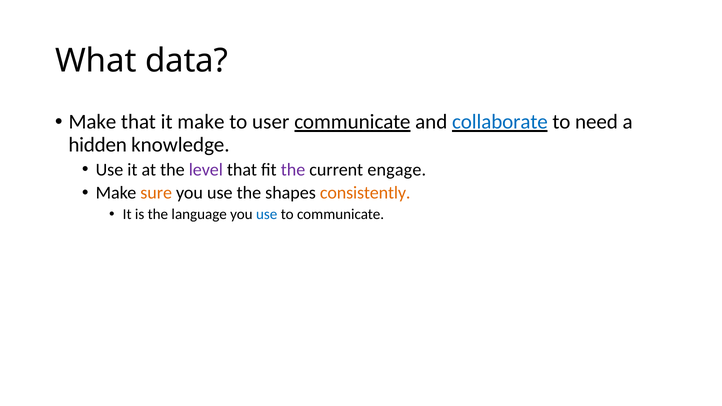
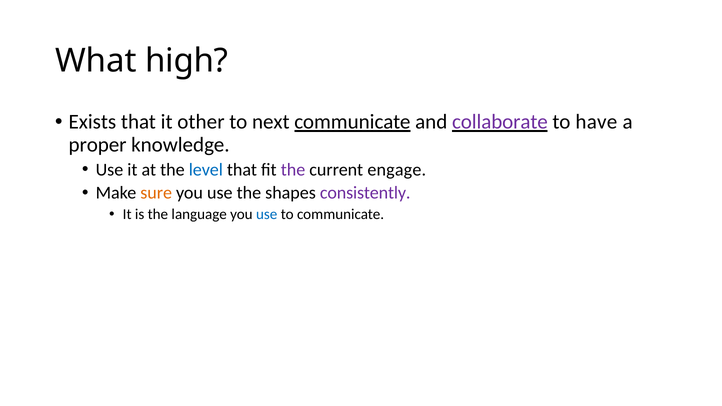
data: data -> high
Make at (92, 122): Make -> Exists
it make: make -> other
user: user -> next
collaborate colour: blue -> purple
need: need -> have
hidden: hidden -> proper
level colour: purple -> blue
consistently colour: orange -> purple
